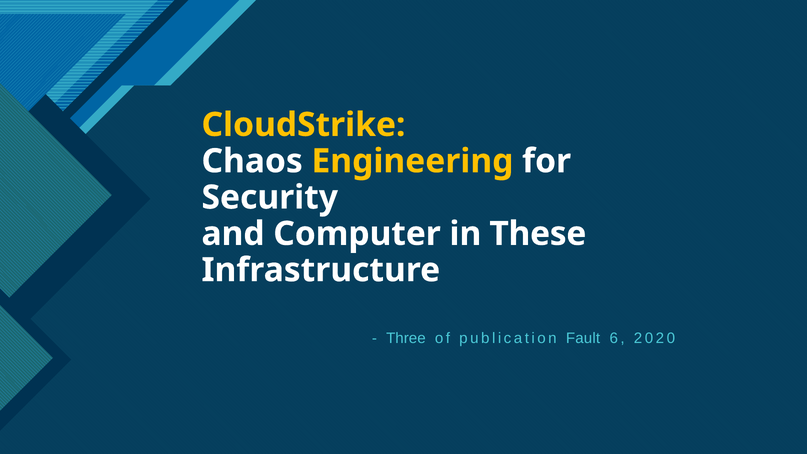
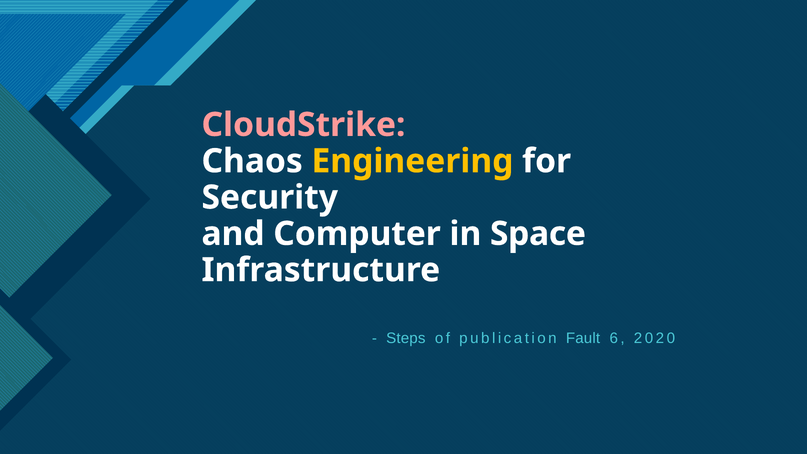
CloudStrike colour: yellow -> pink
These: These -> Space
Three: Three -> Steps
